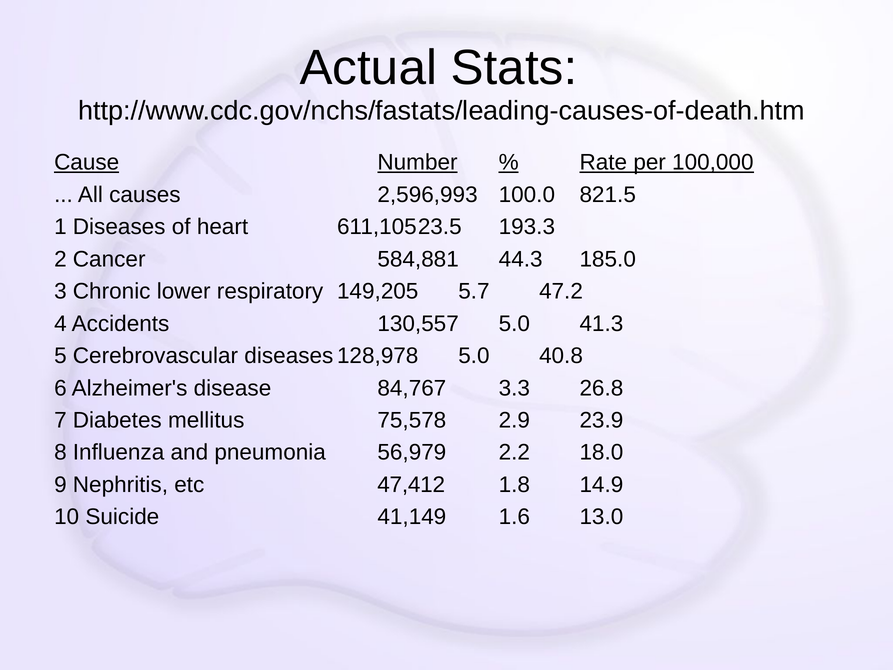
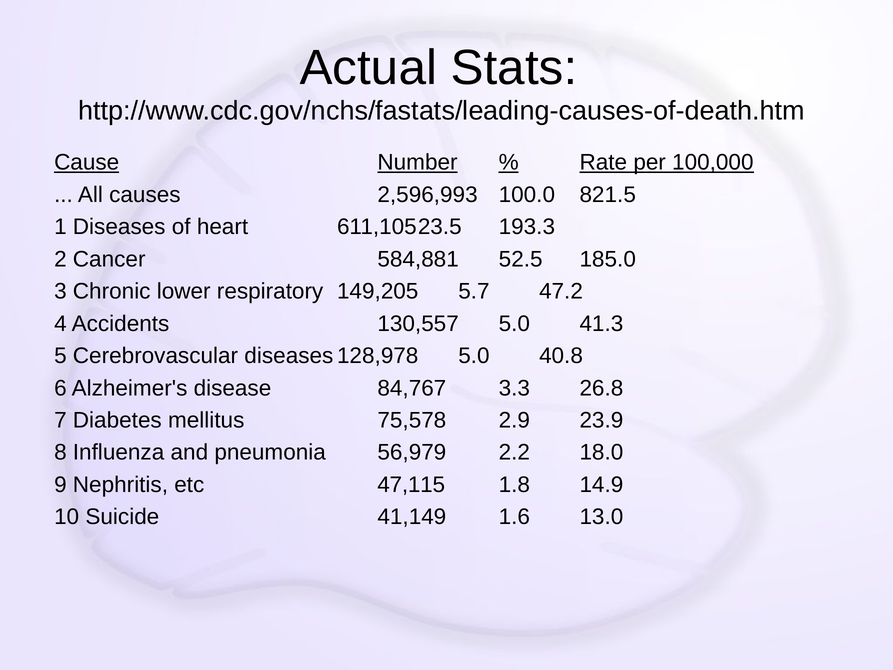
44.3: 44.3 -> 52.5
47,412: 47,412 -> 47,115
